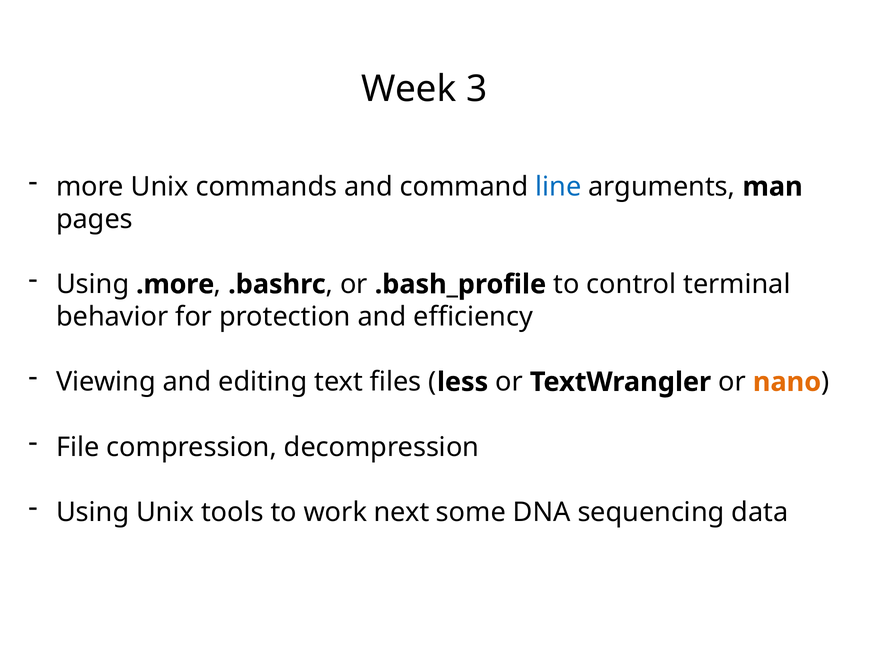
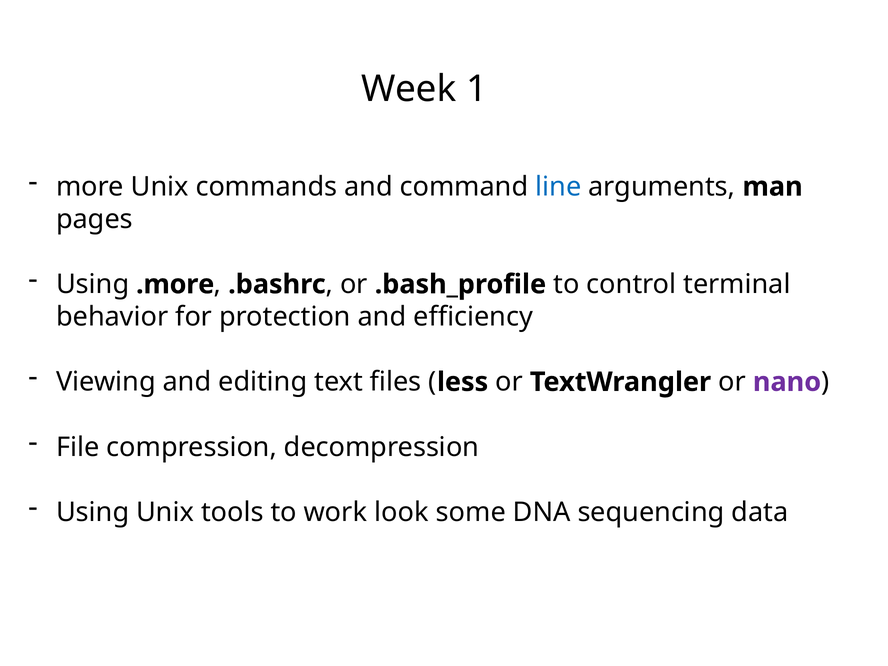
3: 3 -> 1
nano colour: orange -> purple
next: next -> look
